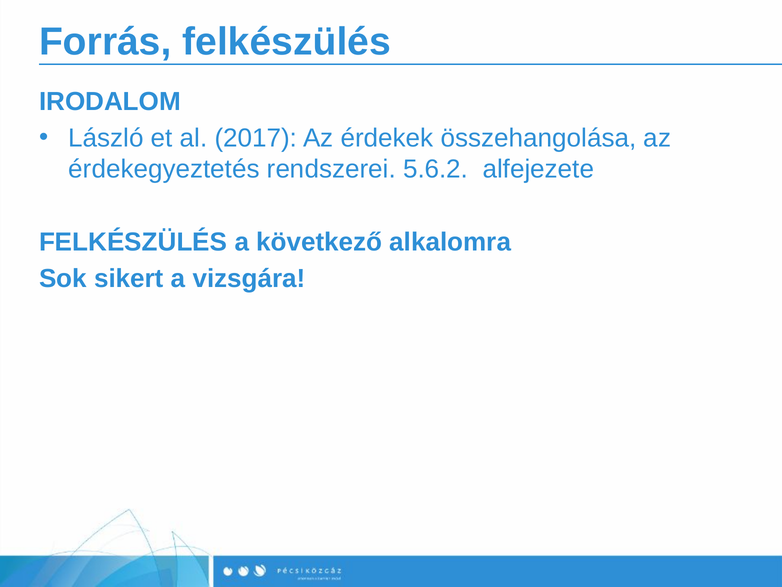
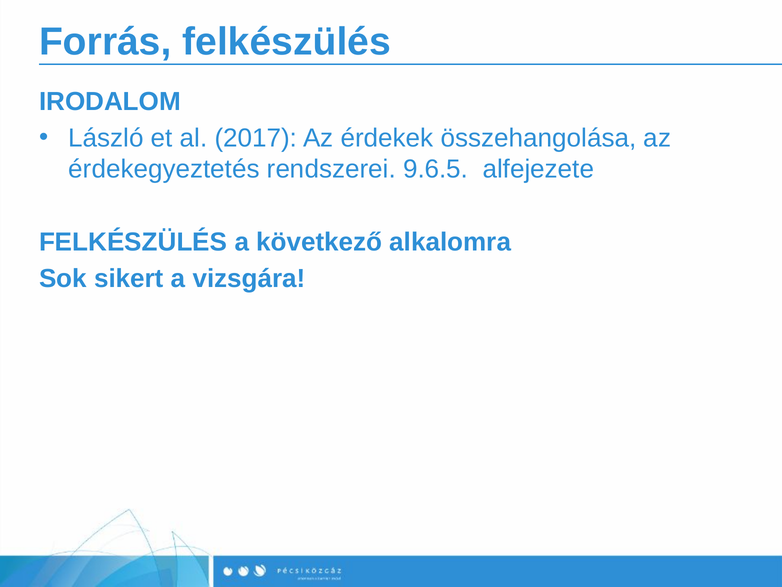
5.6.2: 5.6.2 -> 9.6.5
